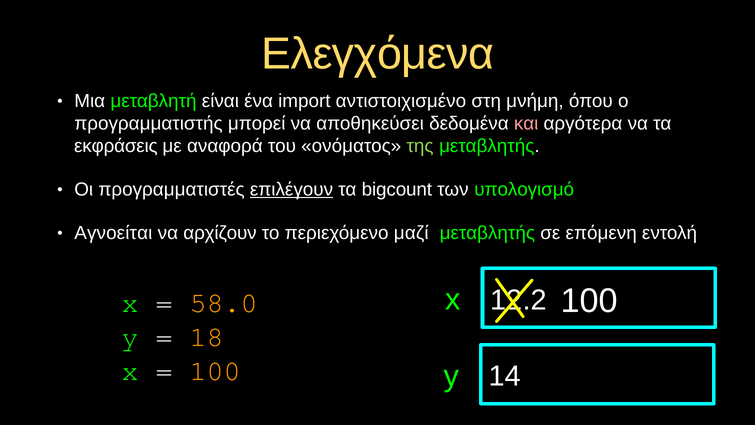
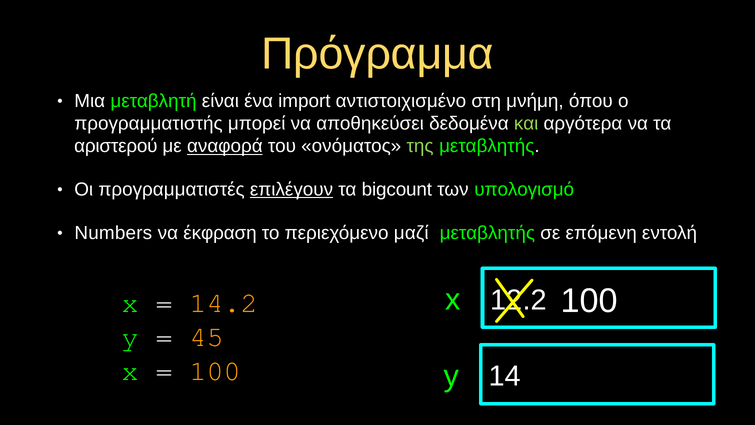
Ελεγχόμενα: Ελεγχόμενα -> Πρόγραμμα
και colour: pink -> light green
εκφράσεις: εκφράσεις -> αριστερού
αναφορά underline: none -> present
Αγνοείται: Αγνοείται -> Numbers
αρχίζουν: αρχίζουν -> έκφραση
58.0: 58.0 -> 14.2
18: 18 -> 45
